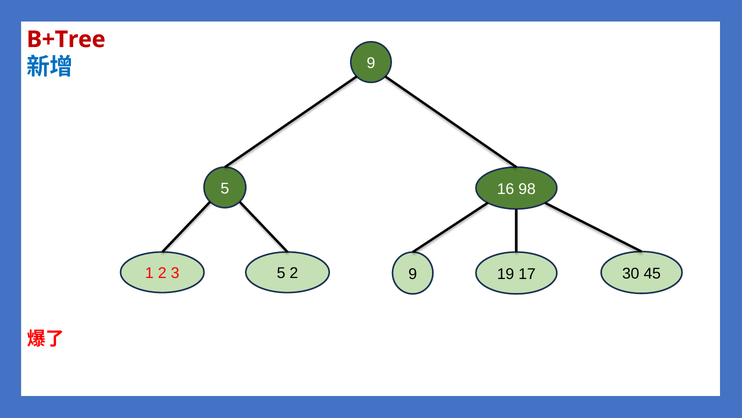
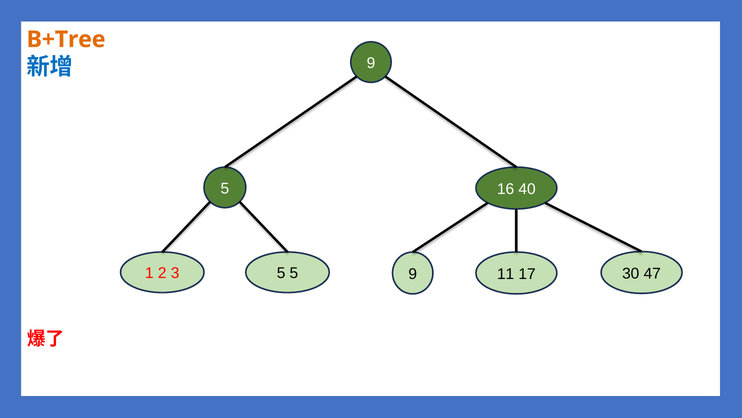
B+Tree colour: red -> orange
98: 98 -> 40
5 2: 2 -> 5
19: 19 -> 11
45: 45 -> 47
